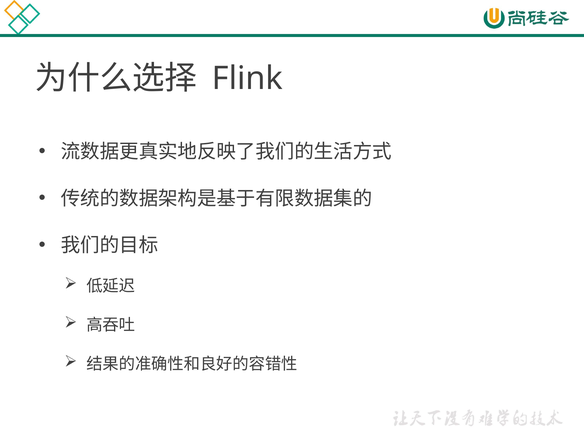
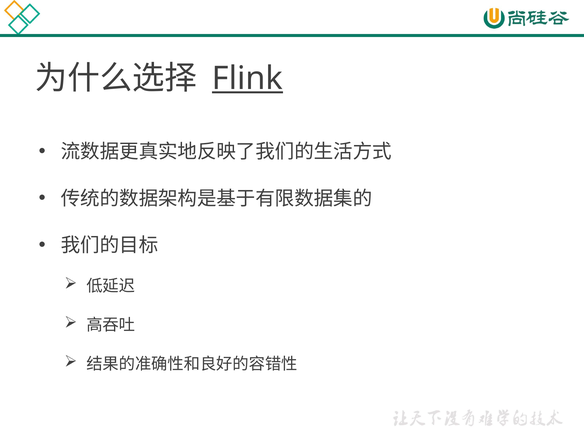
Flink underline: none -> present
